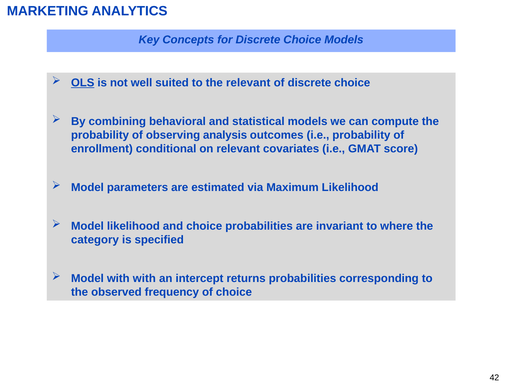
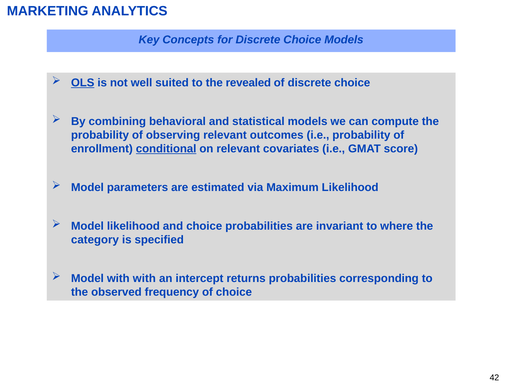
the relevant: relevant -> revealed
observing analysis: analysis -> relevant
conditional underline: none -> present
